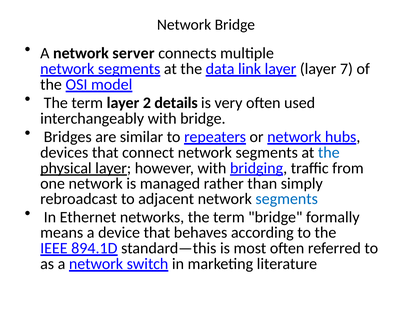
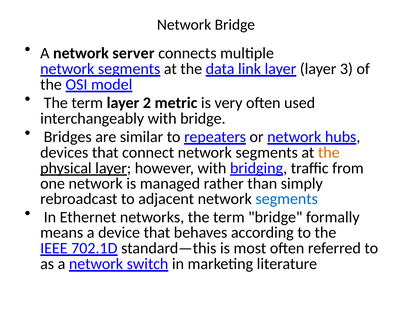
7: 7 -> 3
details: details -> metric
the at (329, 152) colour: blue -> orange
894.1D: 894.1D -> 702.1D
